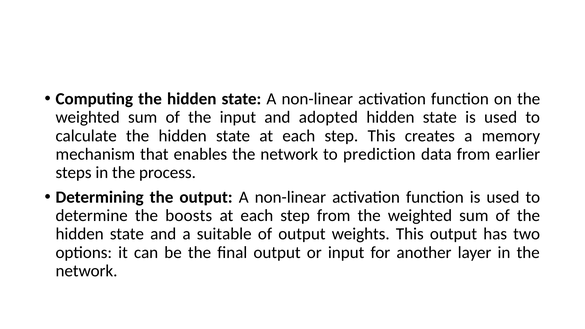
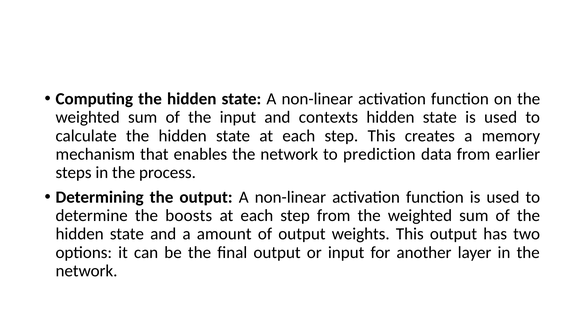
adopted: adopted -> contexts
suitable: suitable -> amount
